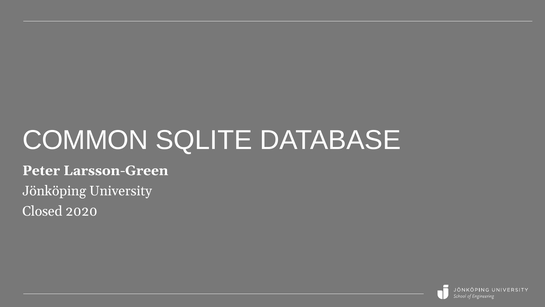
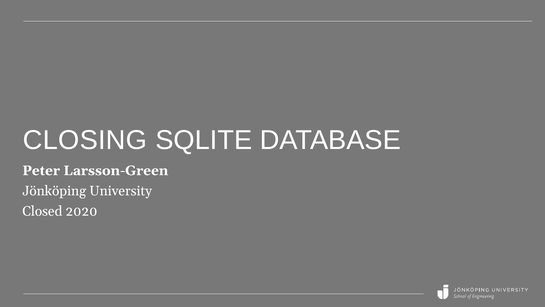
COMMON: COMMON -> CLOSING
